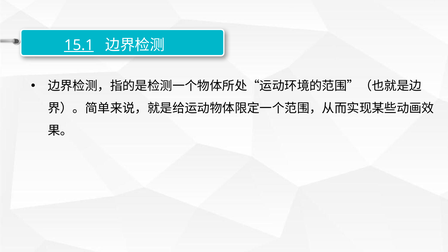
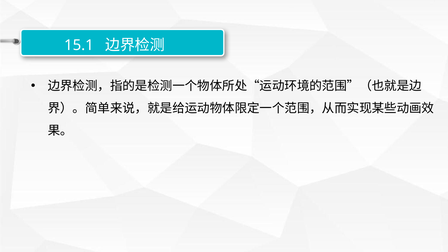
15.1 underline: present -> none
